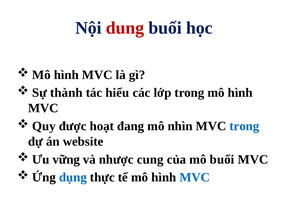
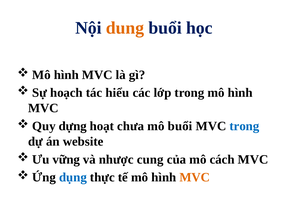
dung colour: red -> orange
thành: thành -> hoạch
được: được -> dựng
đang: đang -> chưa
mô nhìn: nhìn -> buổi
mô buổi: buổi -> cách
MVC at (195, 177) colour: blue -> orange
